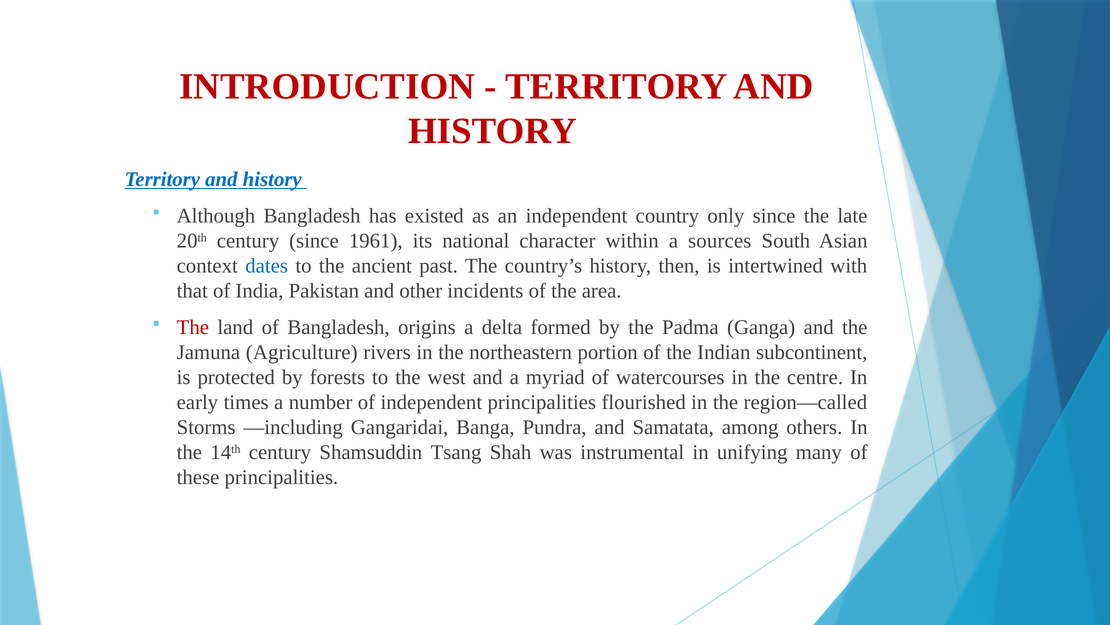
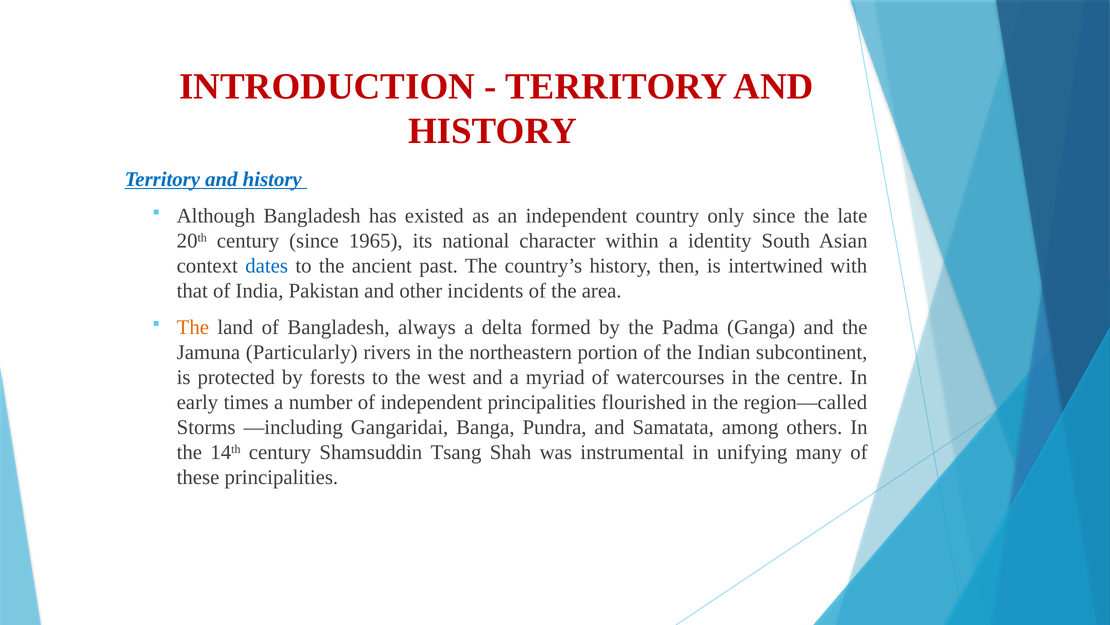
1961: 1961 -> 1965
sources: sources -> identity
The at (193, 327) colour: red -> orange
origins: origins -> always
Agriculture: Agriculture -> Particularly
